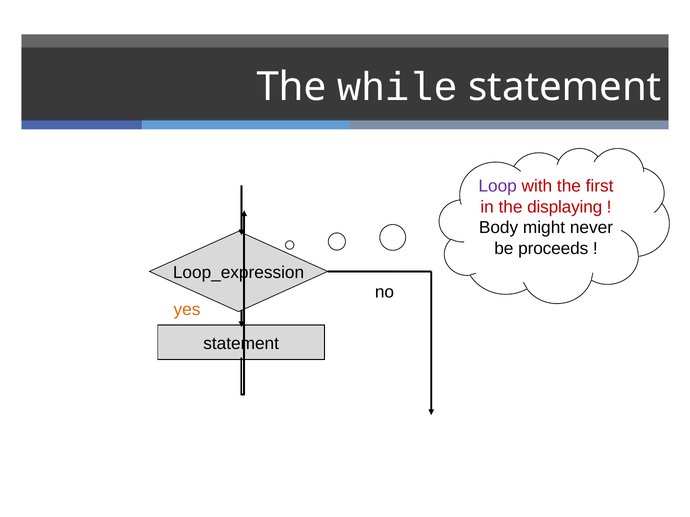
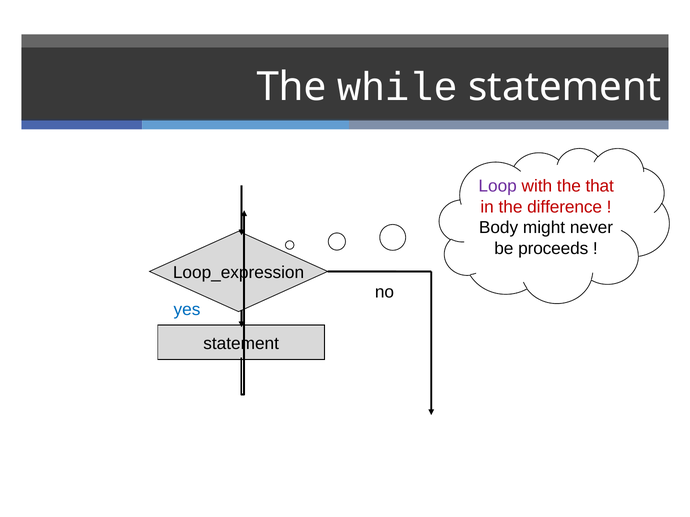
first: first -> that
displaying: displaying -> difference
yes colour: orange -> blue
